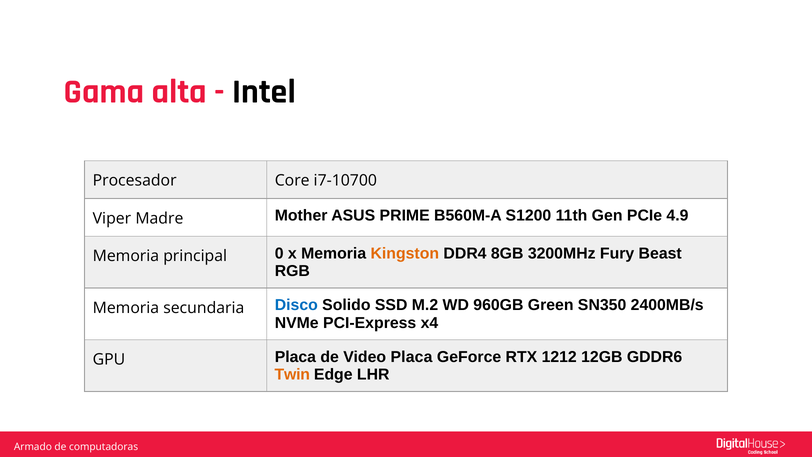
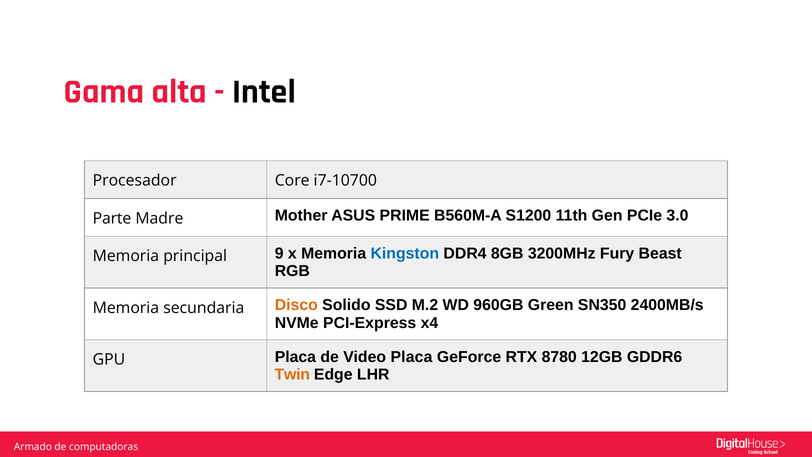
Viper: Viper -> Parte
4.9: 4.9 -> 3.0
0: 0 -> 9
Kingston colour: orange -> blue
Disco colour: blue -> orange
1212: 1212 -> 8780
